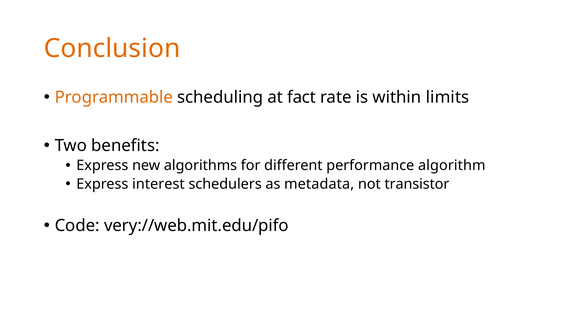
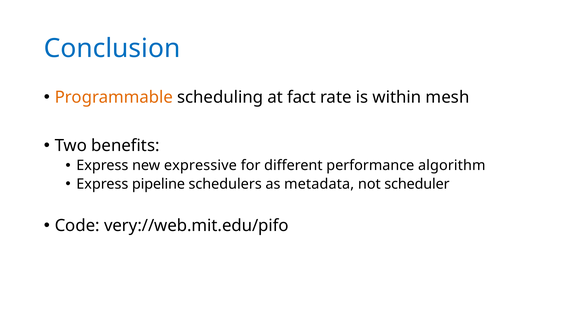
Conclusion colour: orange -> blue
limits: limits -> mesh
algorithms: algorithms -> expressive
interest: interest -> pipeline
transistor: transistor -> scheduler
